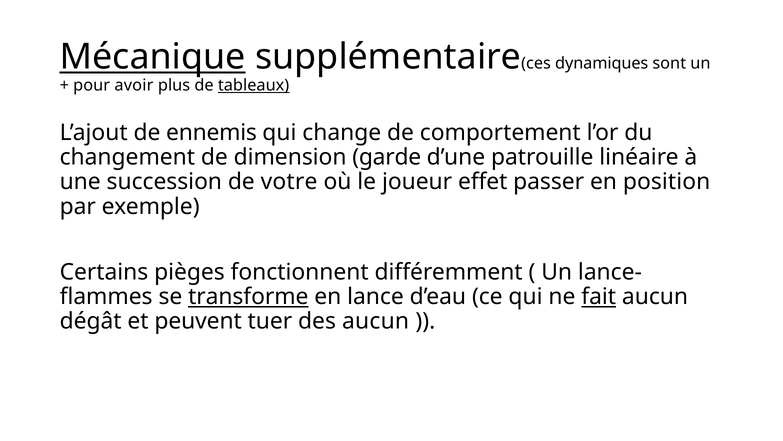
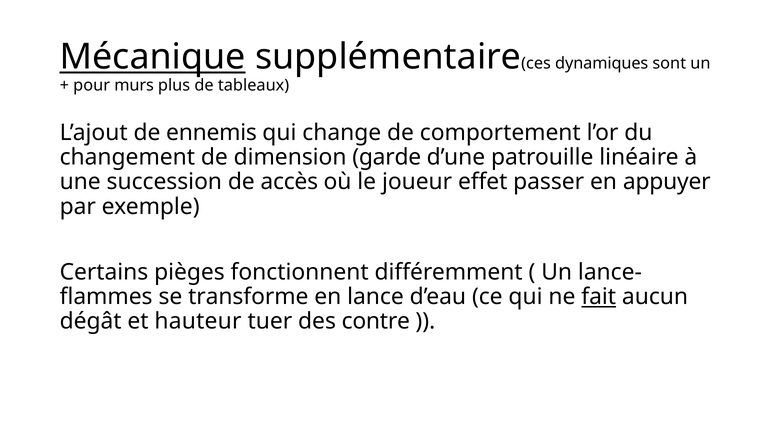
avoir: avoir -> murs
tableaux underline: present -> none
votre: votre -> accès
position: position -> appuyer
transforme underline: present -> none
peuvent: peuvent -> hauteur
des aucun: aucun -> contre
